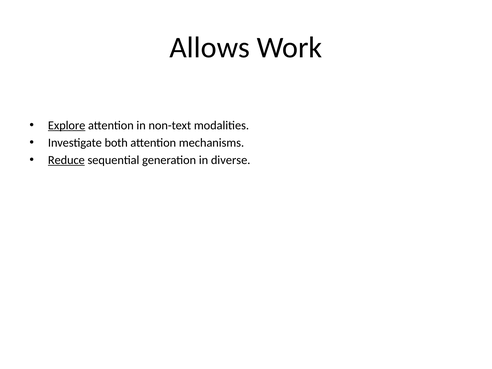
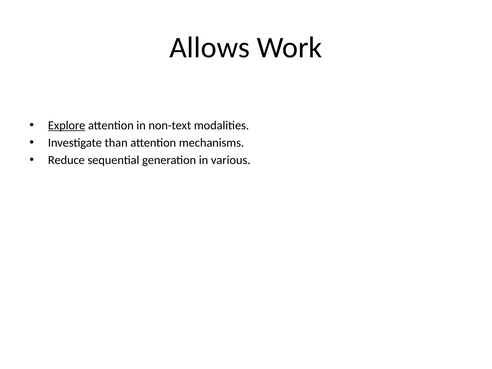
both: both -> than
Reduce underline: present -> none
diverse: diverse -> various
